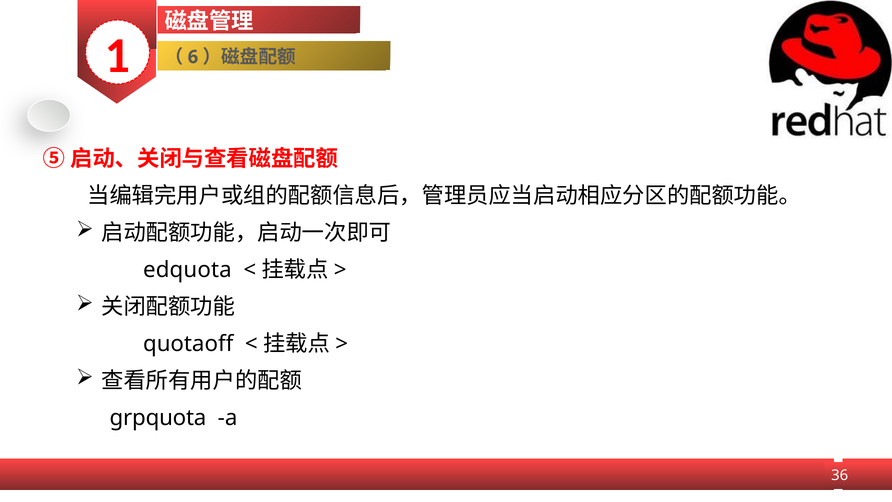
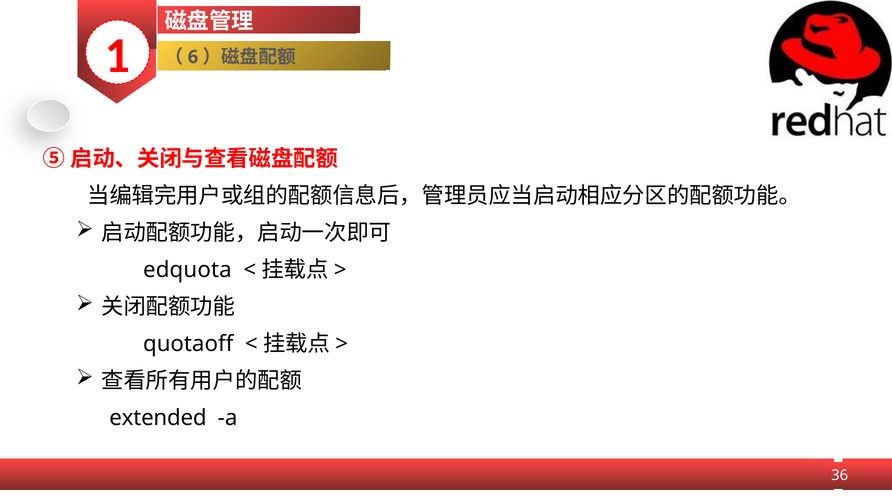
grpquota: grpquota -> extended
